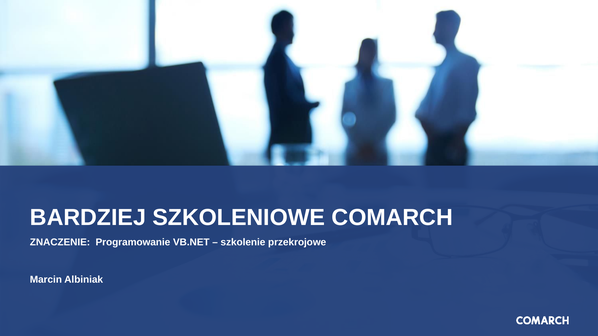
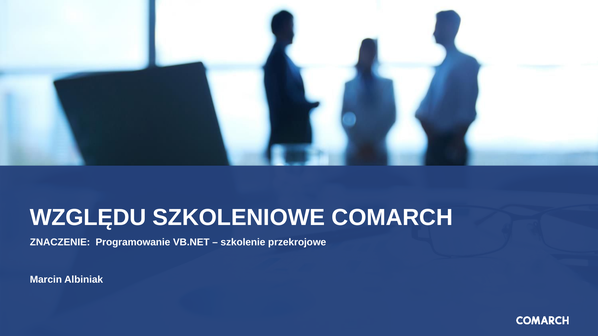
BARDZIEJ: BARDZIEJ -> WZGLĘDU
